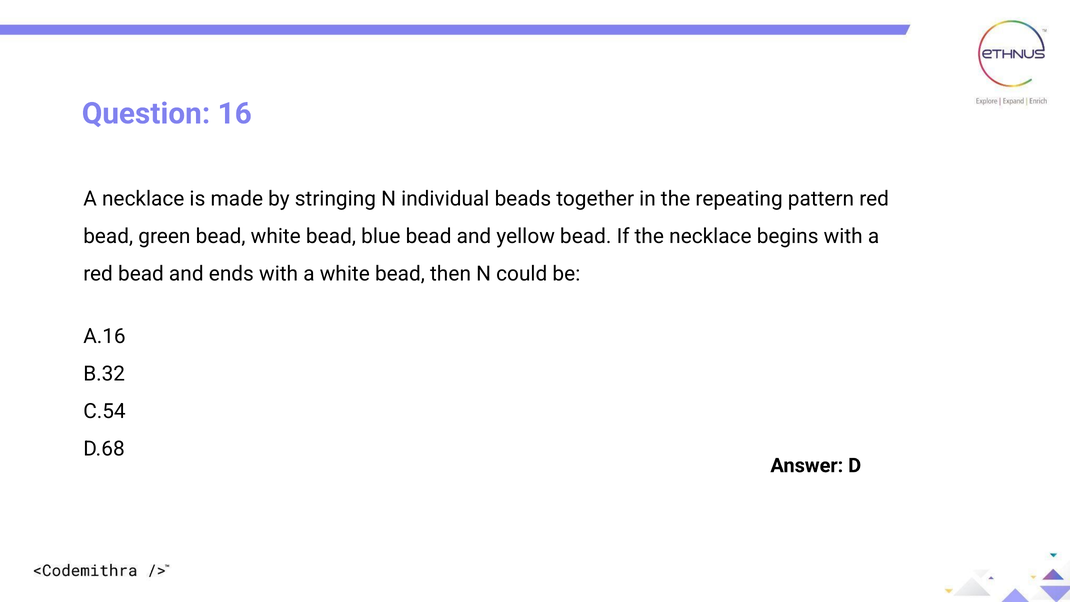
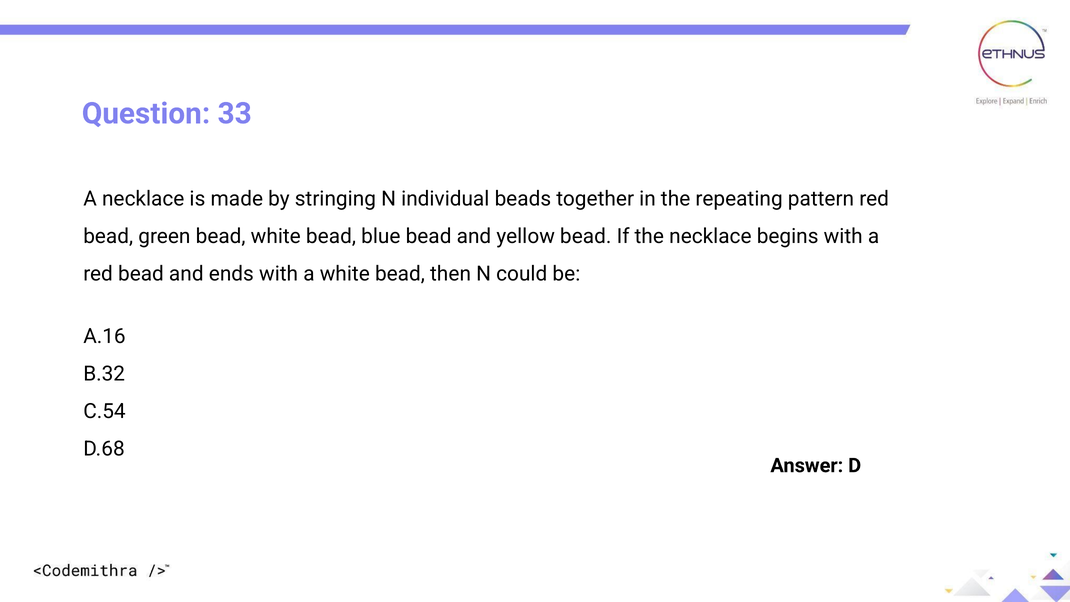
16: 16 -> 33
